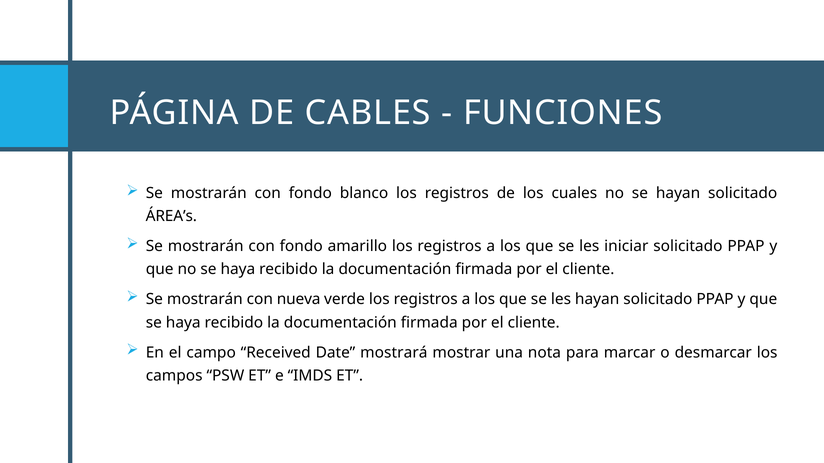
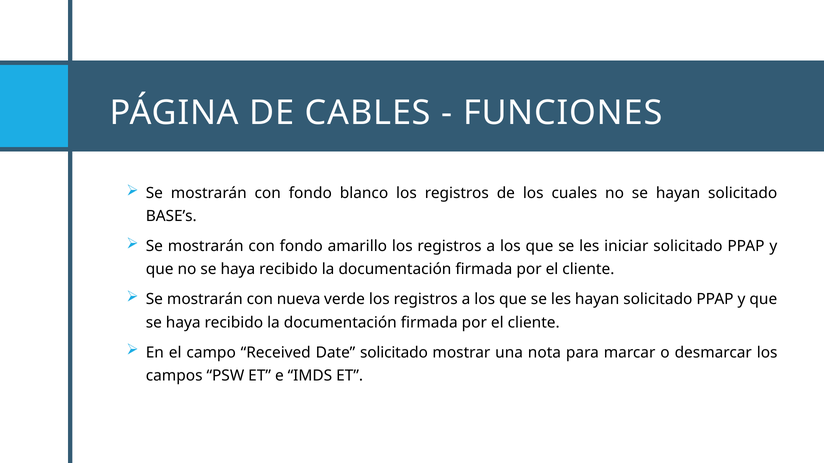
ÁREA’s: ÁREA’s -> BASE’s
Date mostrará: mostrará -> solicitado
